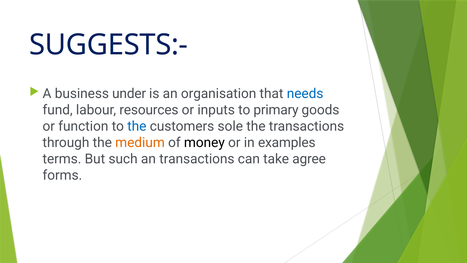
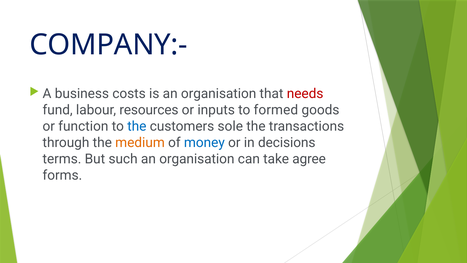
SUGGESTS:-: SUGGESTS:- -> COMPANY:-
under: under -> costs
needs colour: blue -> red
primary: primary -> formed
money colour: black -> blue
examples: examples -> decisions
such an transactions: transactions -> organisation
